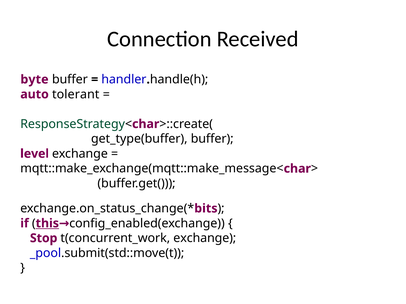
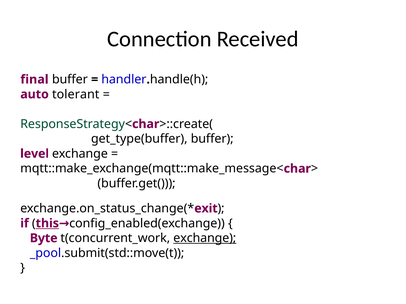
byte: byte -> final
bits: bits -> exit
Stop: Stop -> Byte
exchange at (205, 239) underline: none -> present
